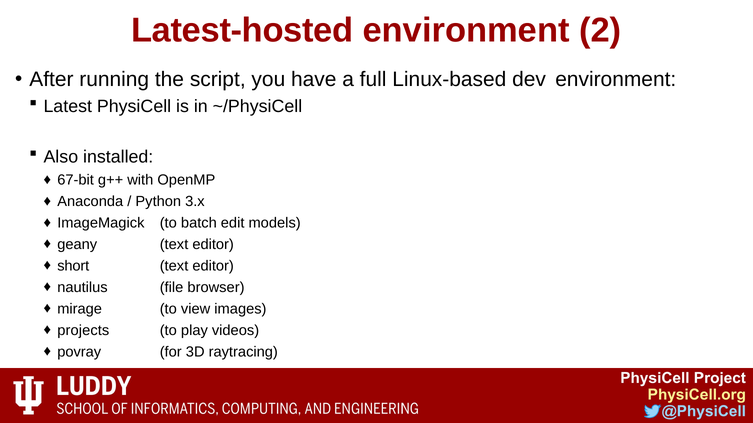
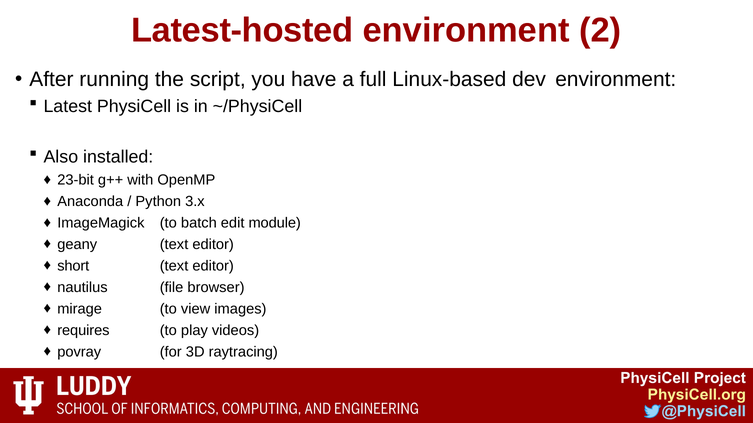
67-bit: 67-bit -> 23-bit
models: models -> module
projects: projects -> requires
